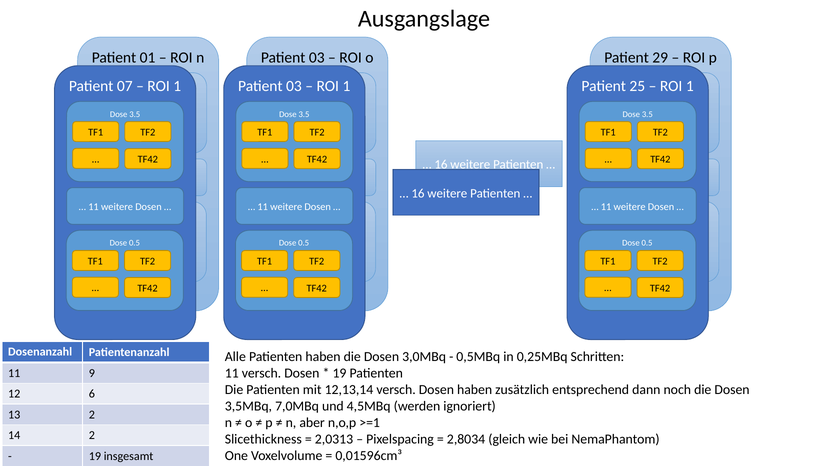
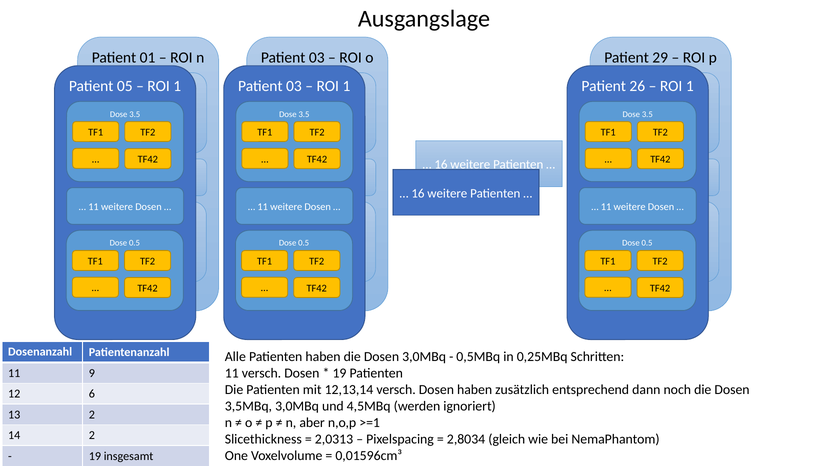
07: 07 -> 05
25: 25 -> 26
3,5MBq 7,0MBq: 7,0MBq -> 3,0MBq
